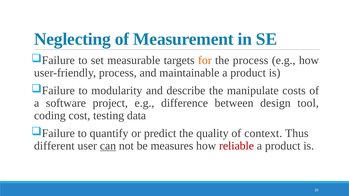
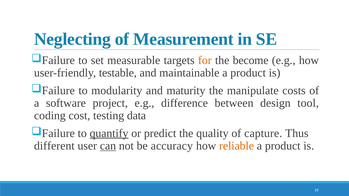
the process: process -> become
user-friendly process: process -> testable
describe: describe -> maturity
quantify underline: none -> present
context: context -> capture
measures: measures -> accuracy
reliable colour: red -> orange
